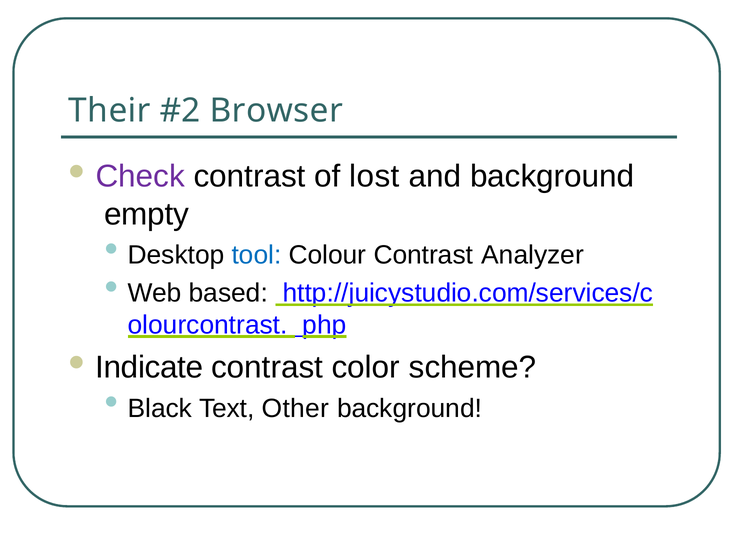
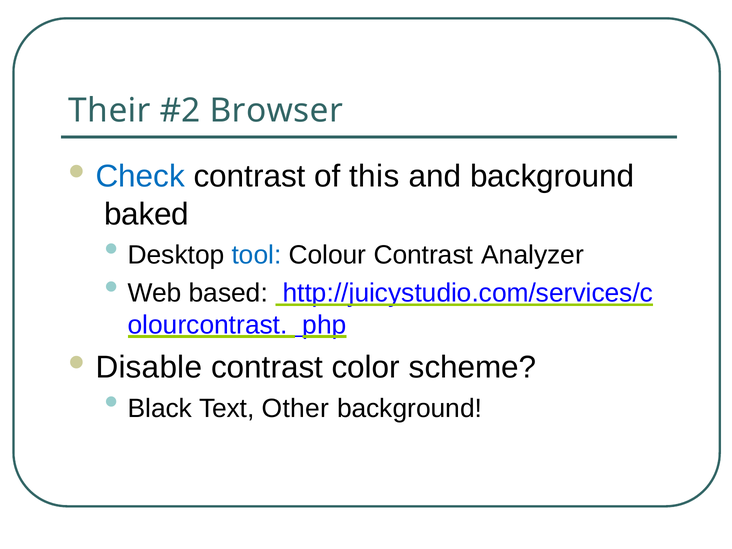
Check colour: purple -> blue
lost: lost -> this
empty: empty -> baked
Indicate: Indicate -> Disable
